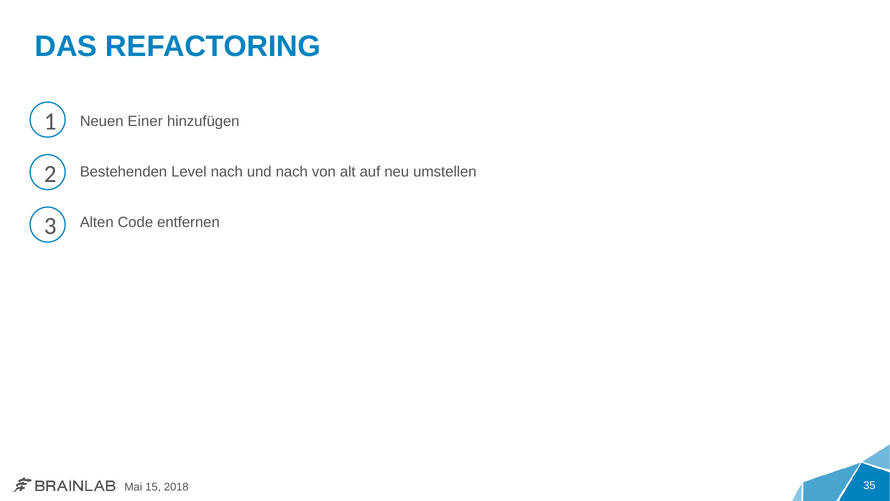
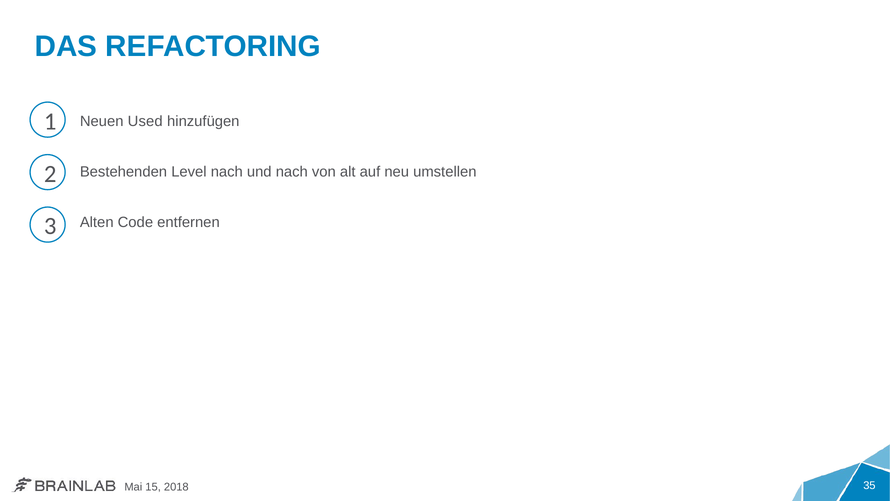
Einer: Einer -> Used
